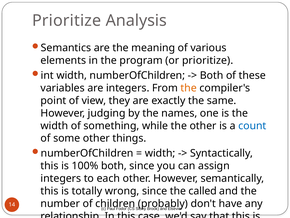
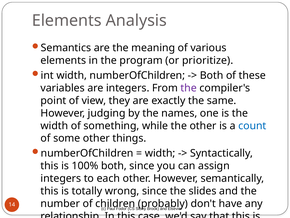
Prioritize at (67, 21): Prioritize -> Elements
the at (189, 88) colour: orange -> purple
called: called -> slides
